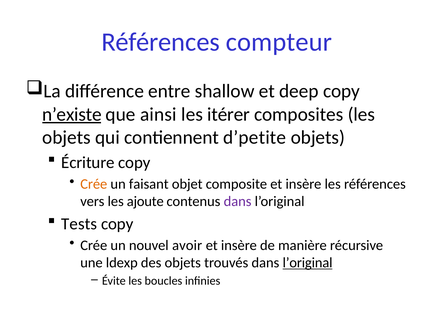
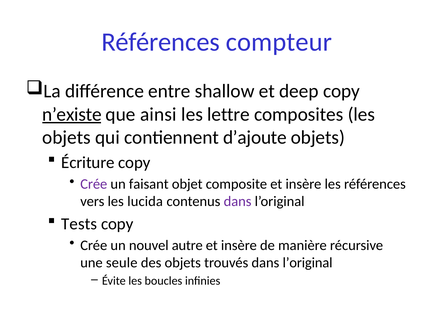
itérer: itérer -> lettre
d’petite: d’petite -> d’ajoute
Crée at (94, 184) colour: orange -> purple
ajoute: ajoute -> lucida
avoir: avoir -> autre
ldexp: ldexp -> seule
l’original at (308, 262) underline: present -> none
